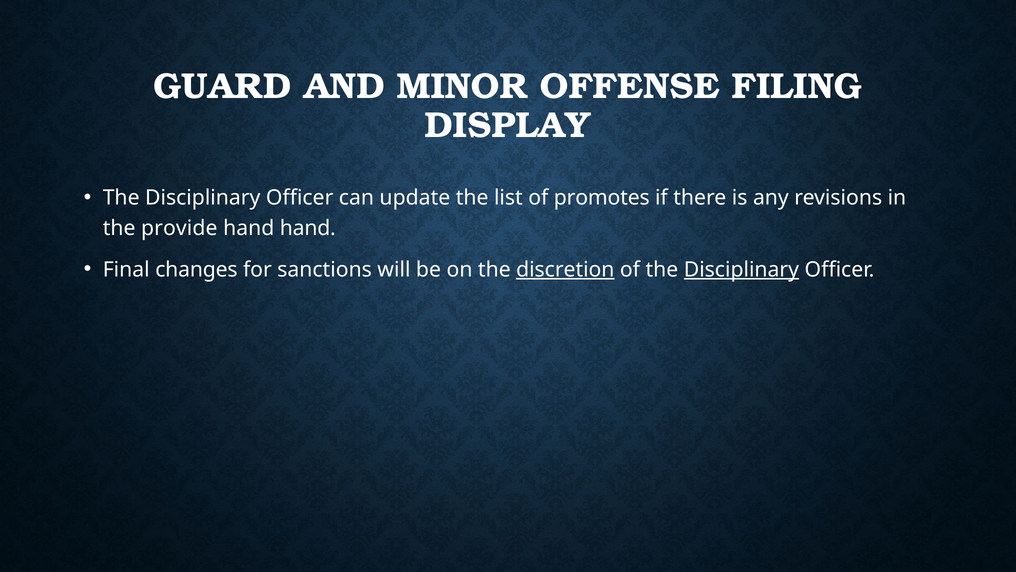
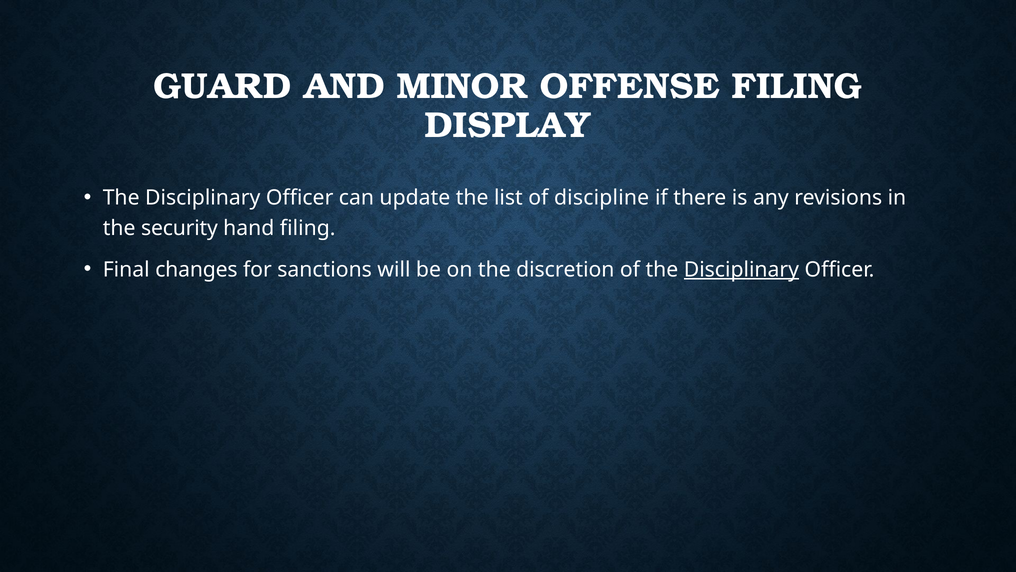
promotes: promotes -> discipline
provide: provide -> security
hand hand: hand -> filing
discretion underline: present -> none
